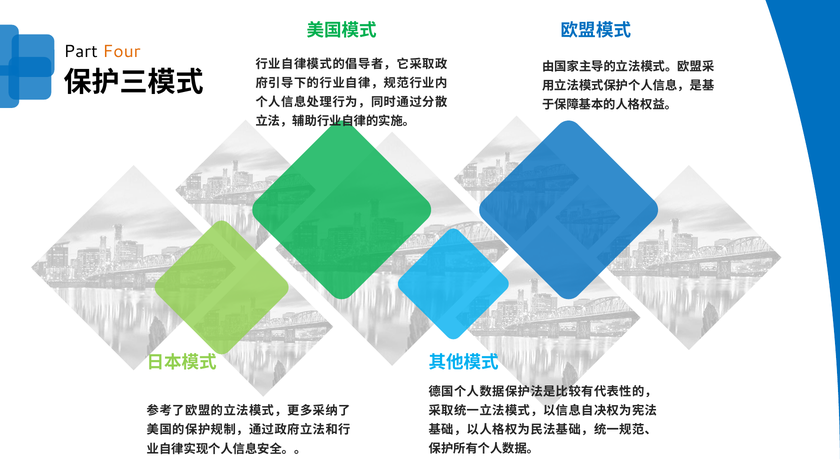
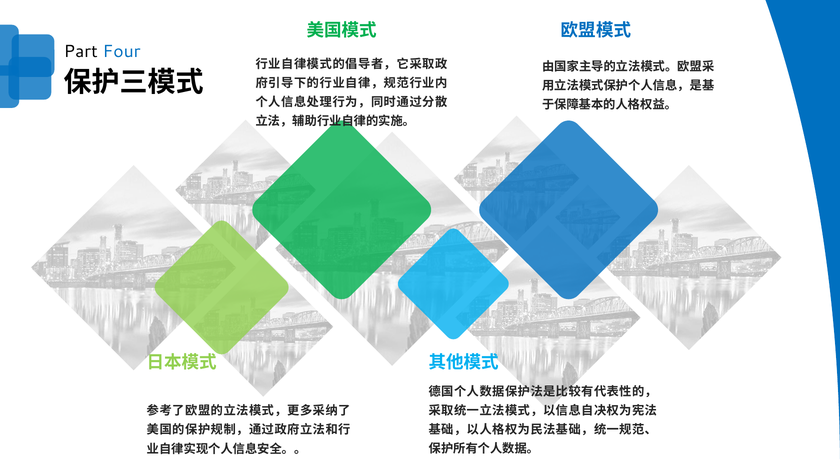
Four colour: orange -> blue
